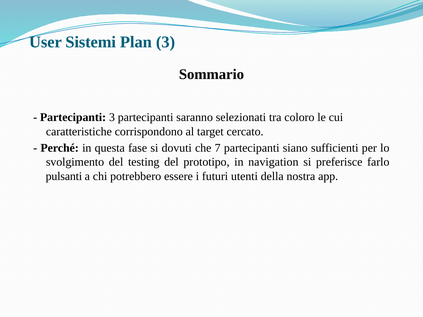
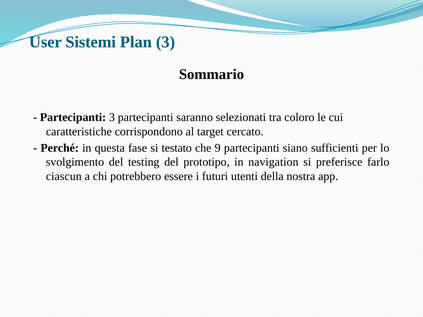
dovuti: dovuti -> testato
7: 7 -> 9
pulsanti: pulsanti -> ciascun
